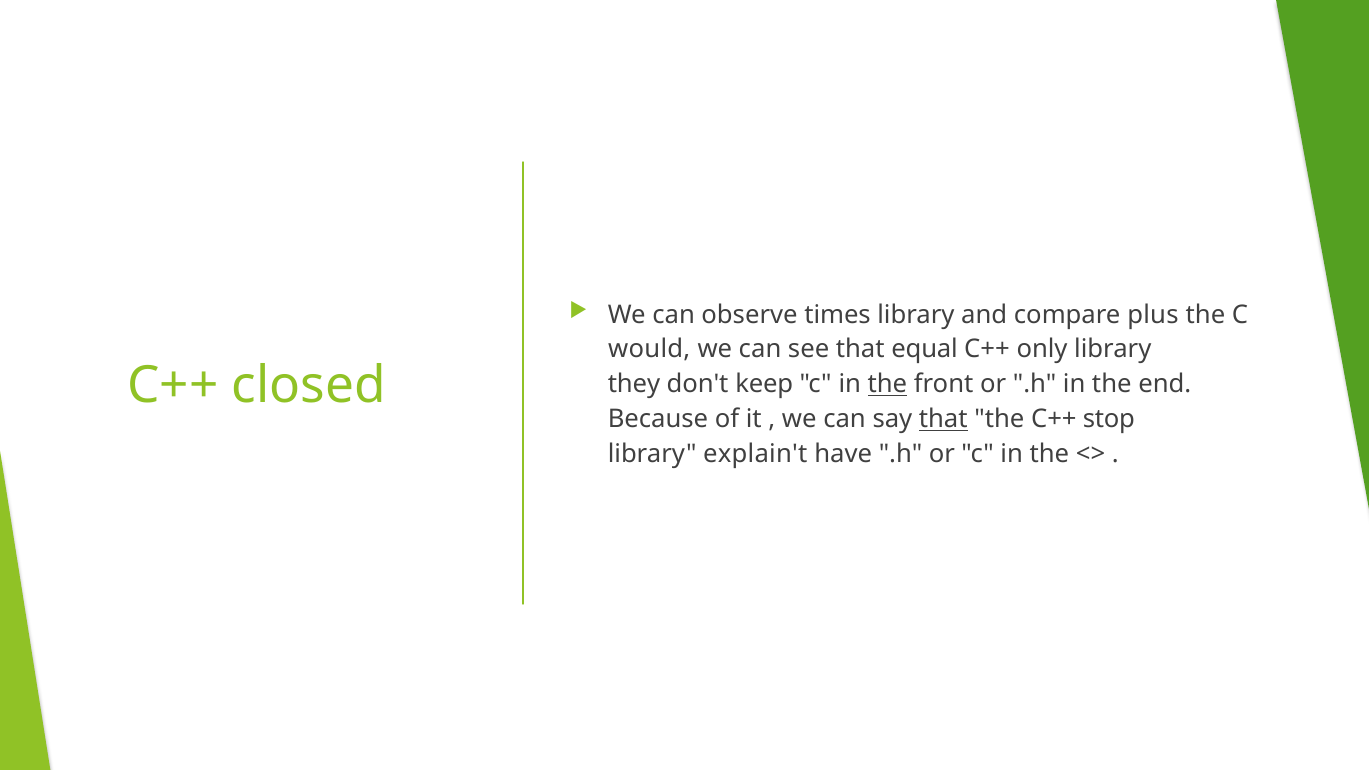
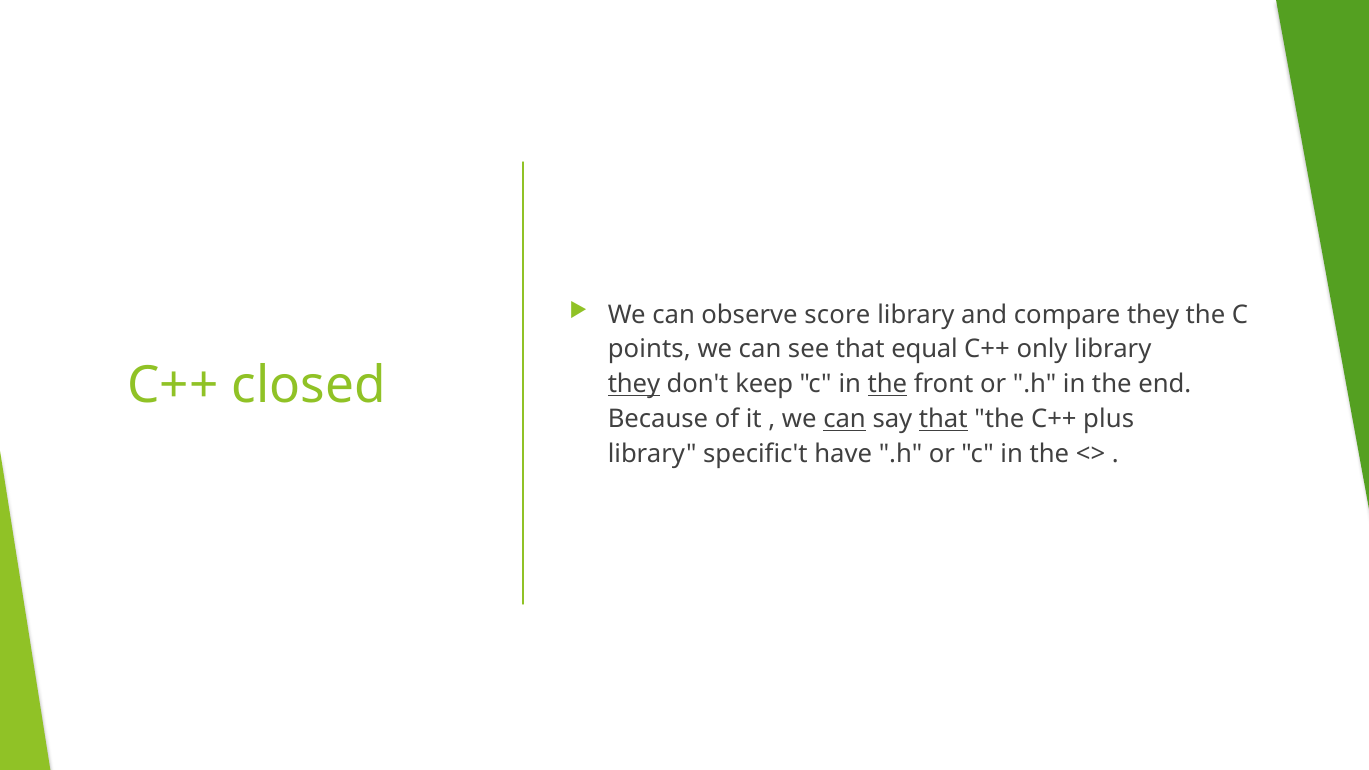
times: times -> score
compare plus: plus -> they
would: would -> points
they at (634, 384) underline: none -> present
can at (845, 419) underline: none -> present
stop: stop -> plus
explain't: explain't -> specific't
